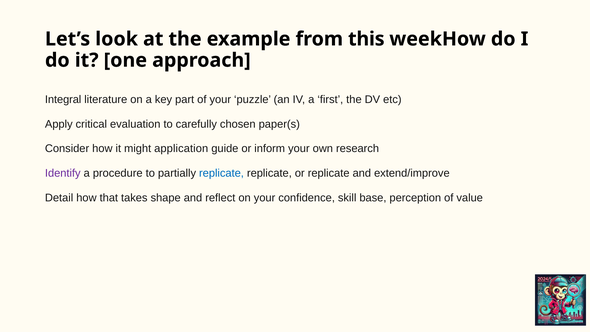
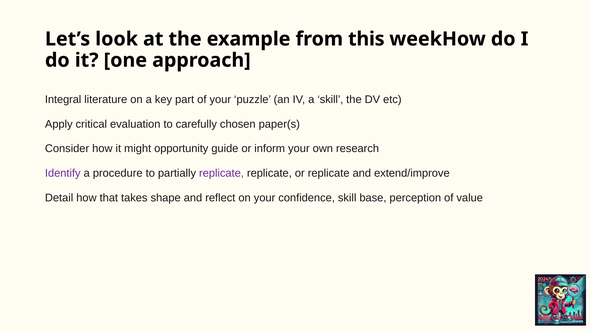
a first: first -> skill
application: application -> opportunity
replicate at (221, 173) colour: blue -> purple
